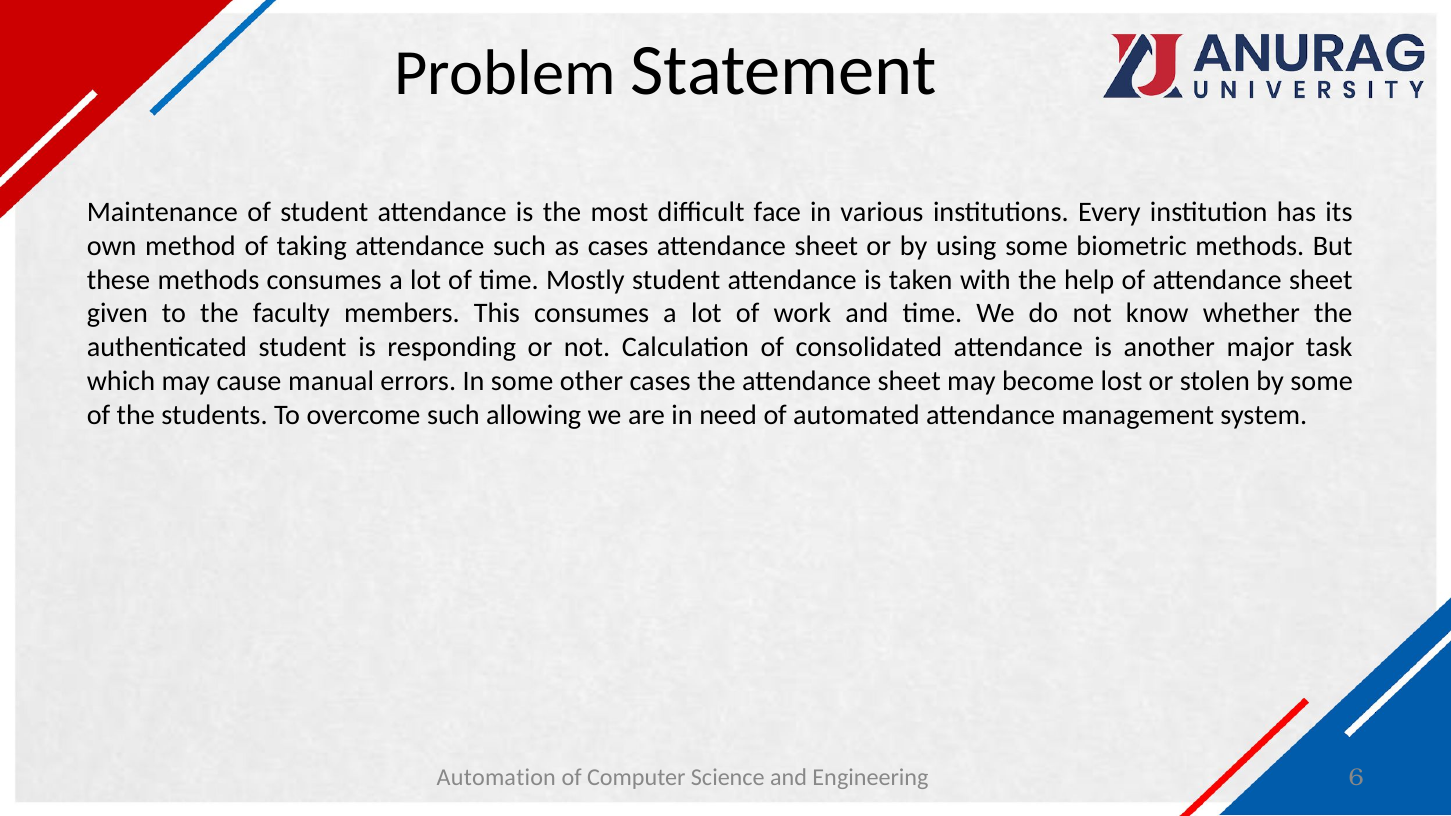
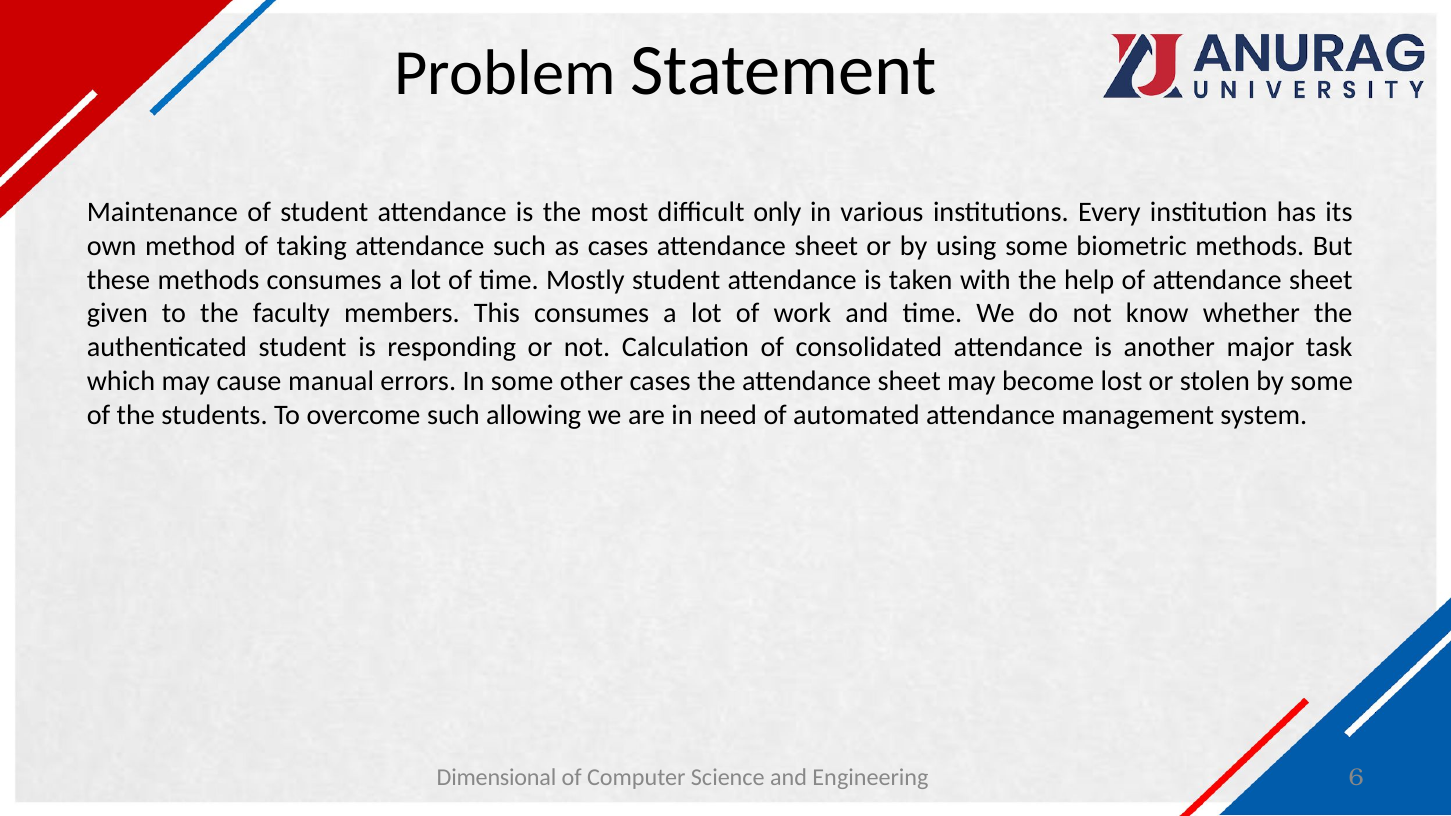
face: face -> only
Automation: Automation -> Dimensional
